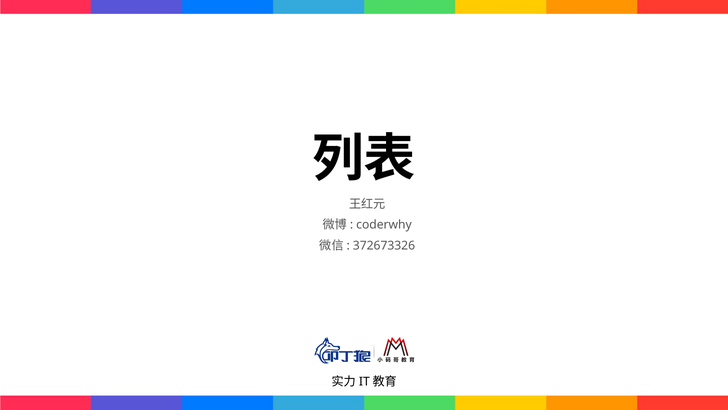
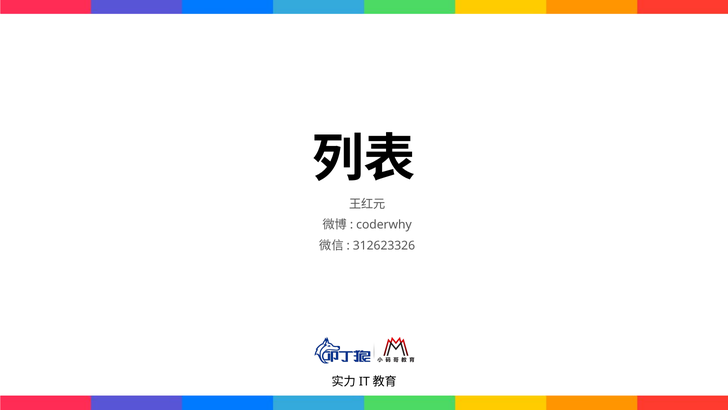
372673326: 372673326 -> 312623326
